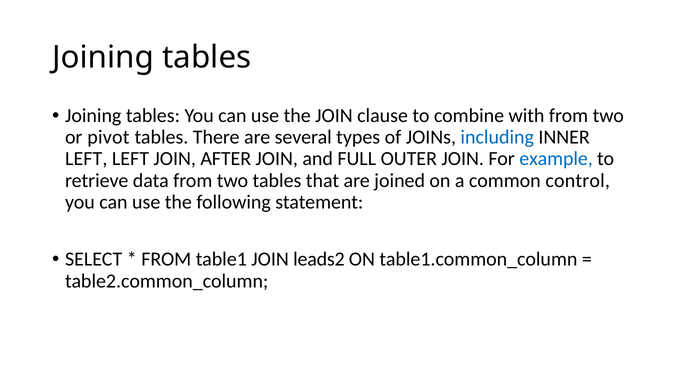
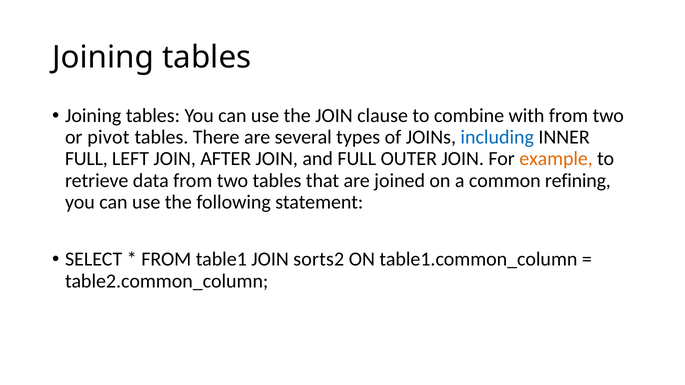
LEFT at (86, 159): LEFT -> FULL
example colour: blue -> orange
control: control -> refining
leads2: leads2 -> sorts2
